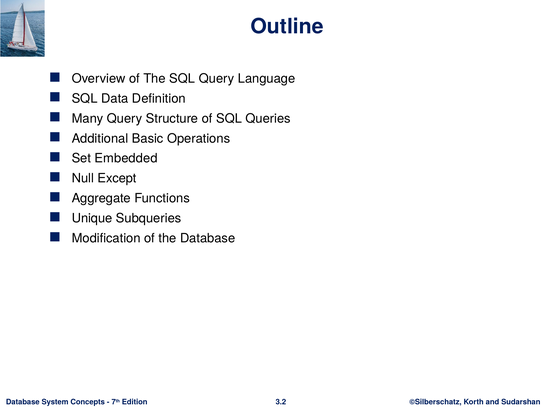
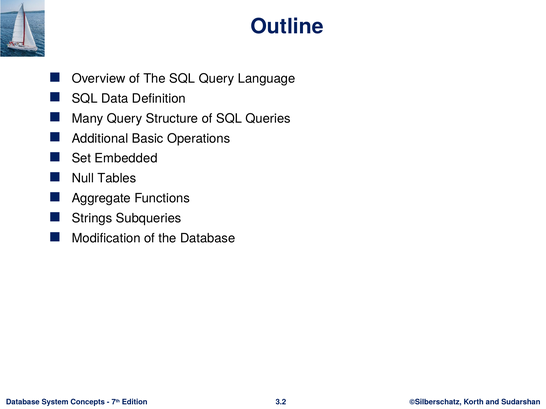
Except: Except -> Tables
Unique: Unique -> Strings
